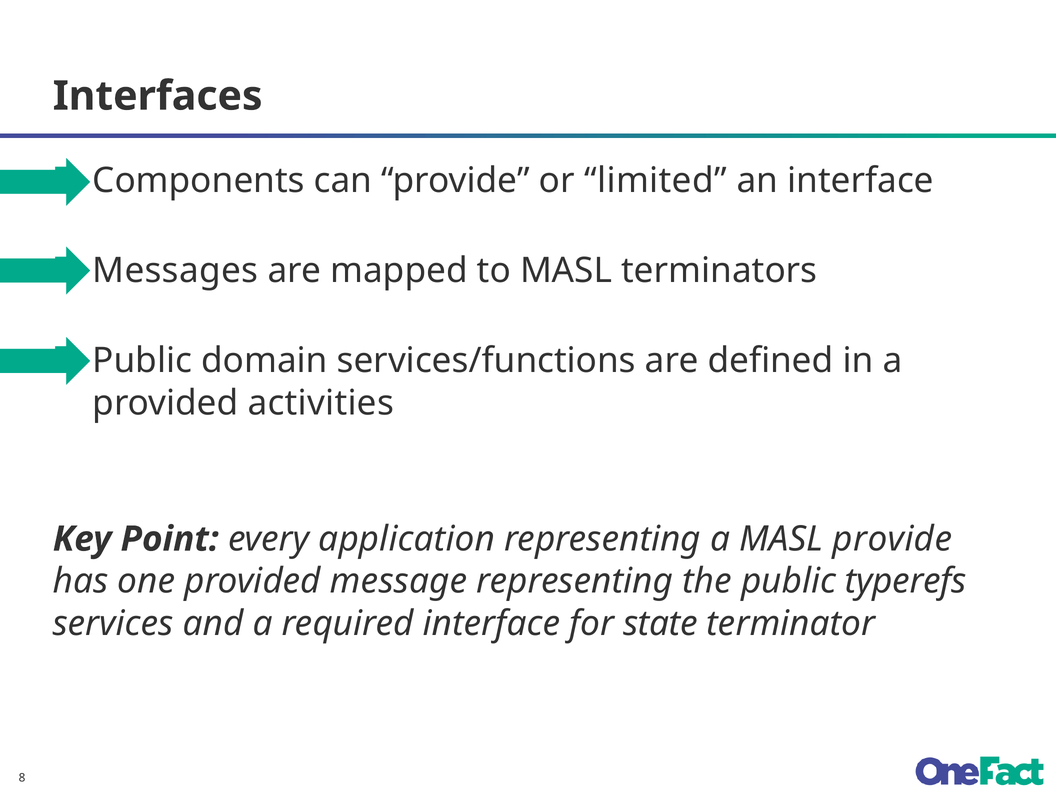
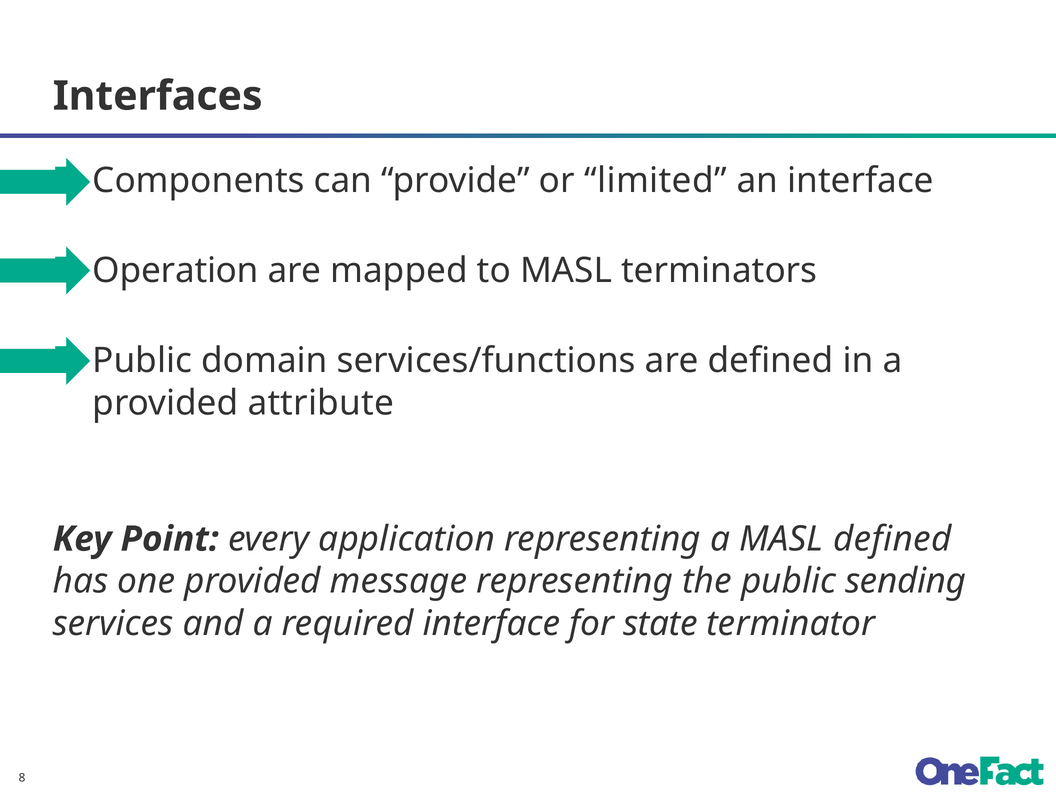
Messages: Messages -> Operation
activities: activities -> attribute
MASL provide: provide -> defined
typerefs: typerefs -> sending
